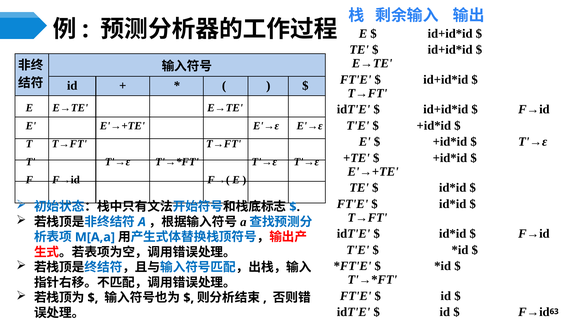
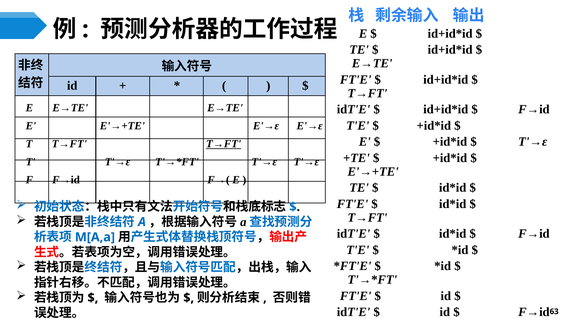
T→FT at (224, 144) underline: none -> present
